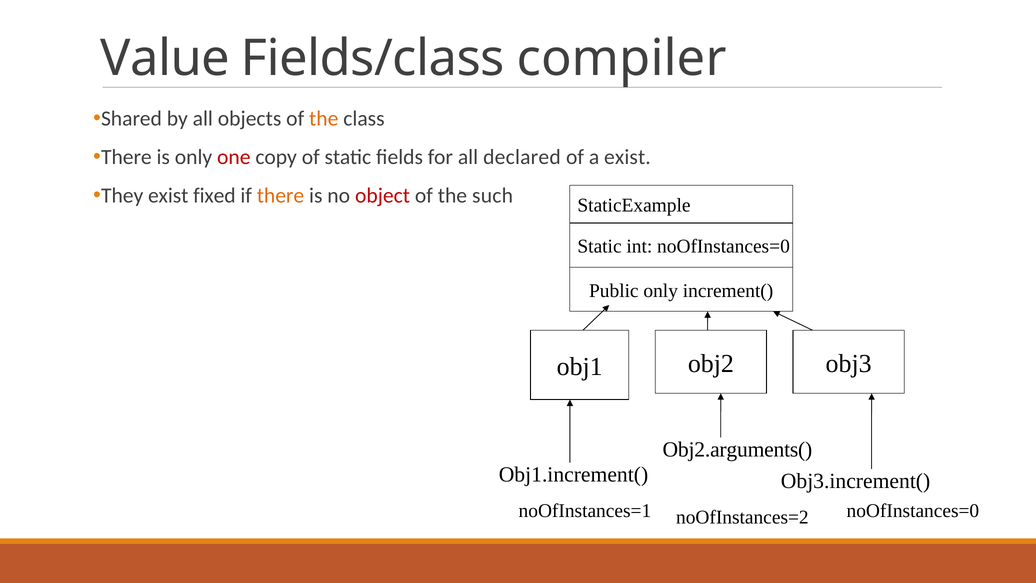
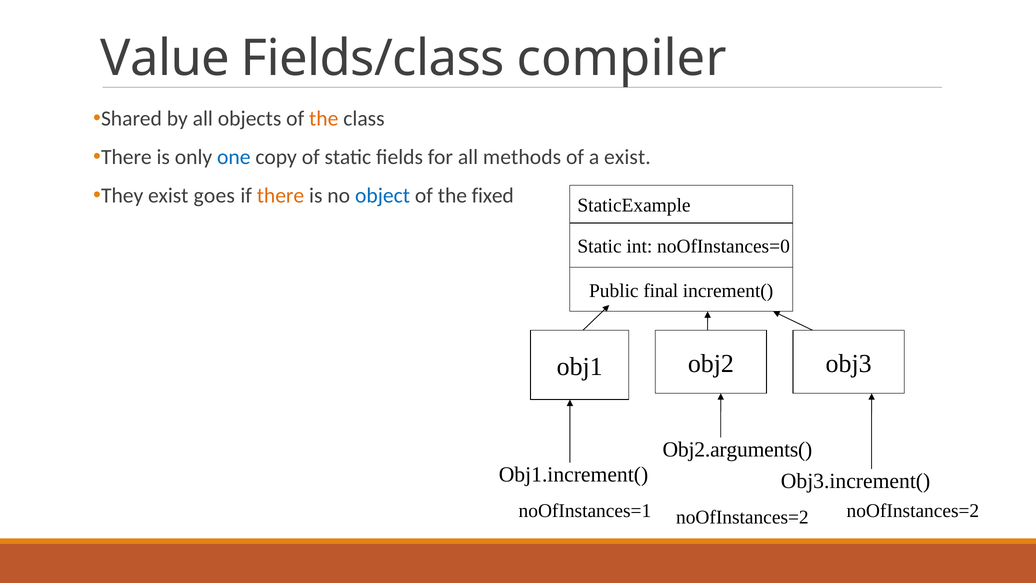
one colour: red -> blue
declared: declared -> methods
fixed: fixed -> goes
object colour: red -> blue
such: such -> fixed
Public only: only -> final
noOfInstances=2 noOfInstances=0: noOfInstances=0 -> noOfInstances=2
